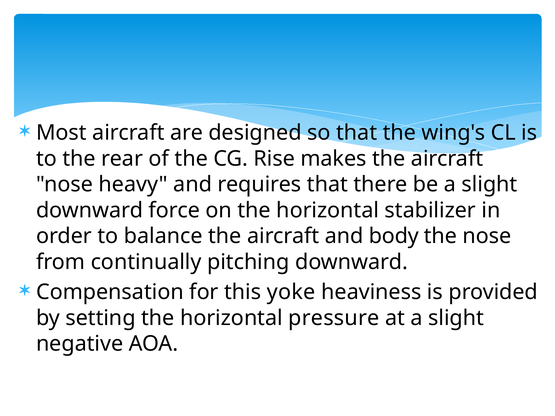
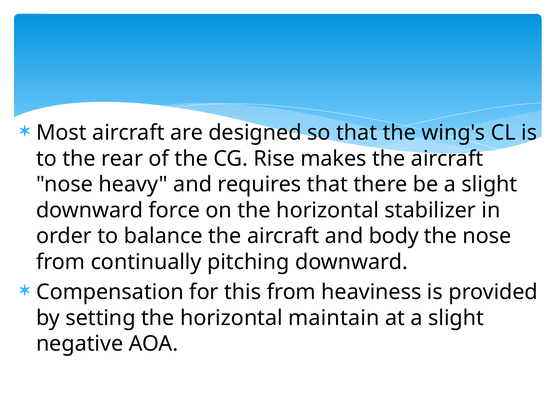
this yoke: yoke -> from
pressure: pressure -> maintain
